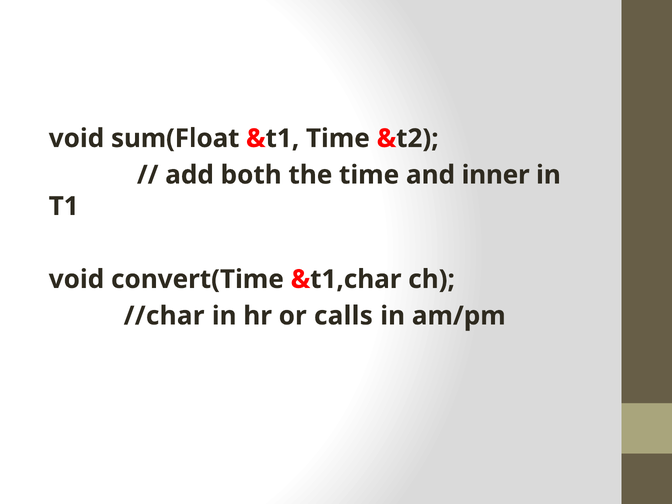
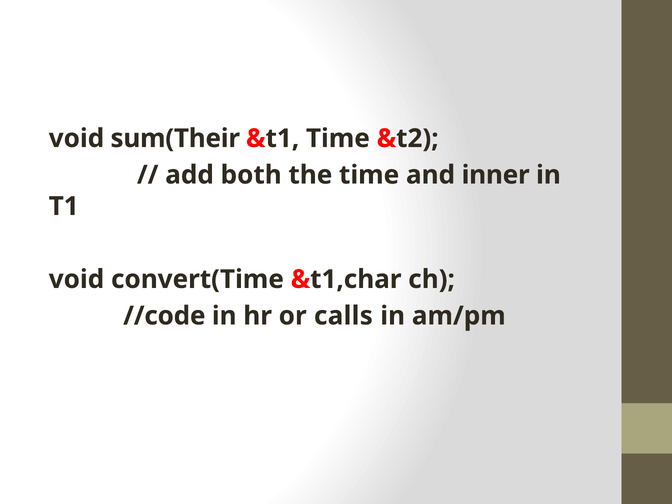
sum(Float: sum(Float -> sum(Their
//char: //char -> //code
